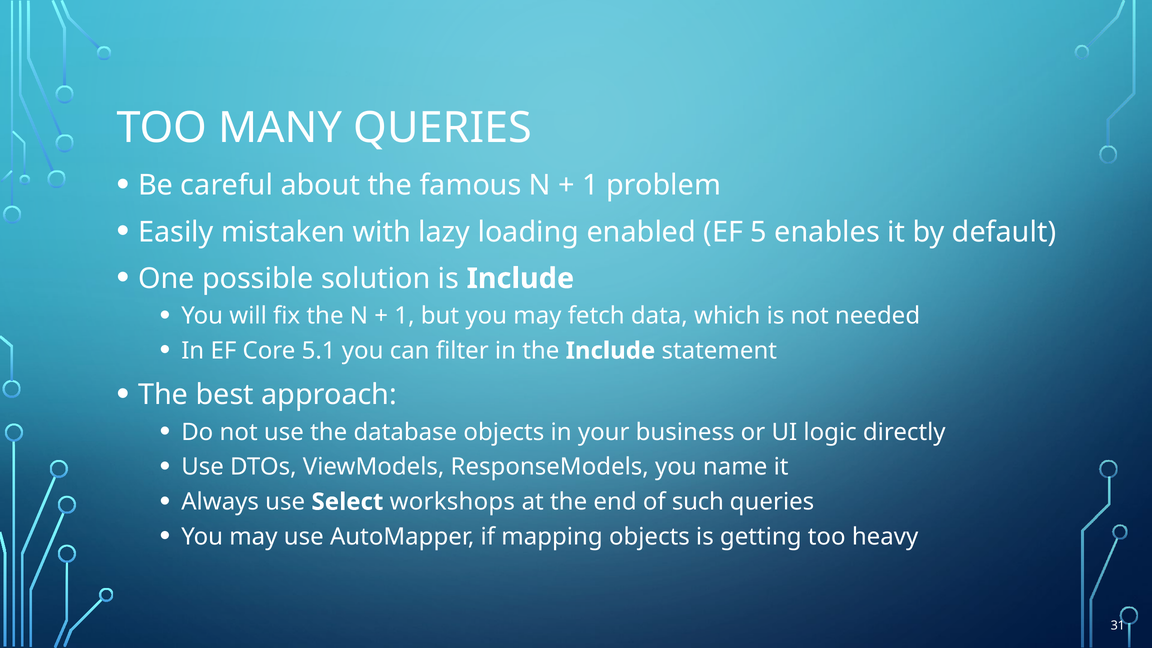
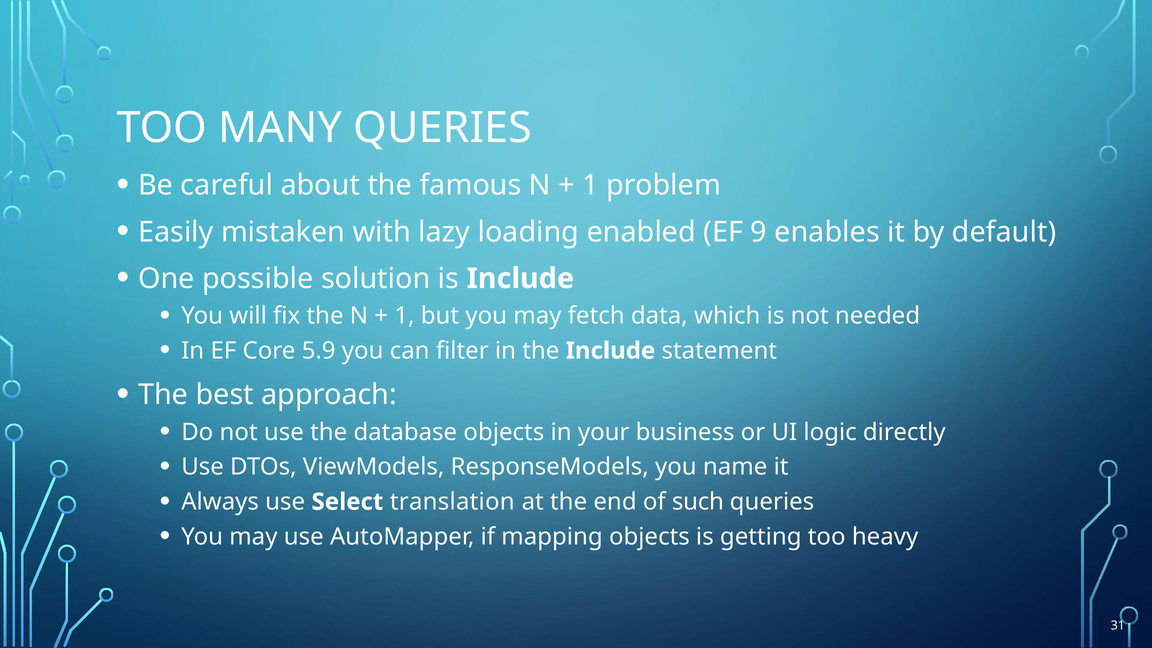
5: 5 -> 9
5.1: 5.1 -> 5.9
workshops: workshops -> translation
